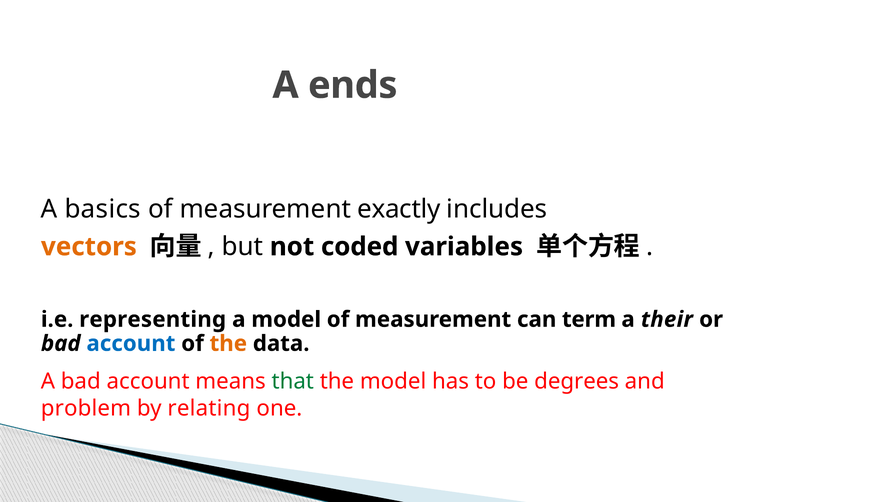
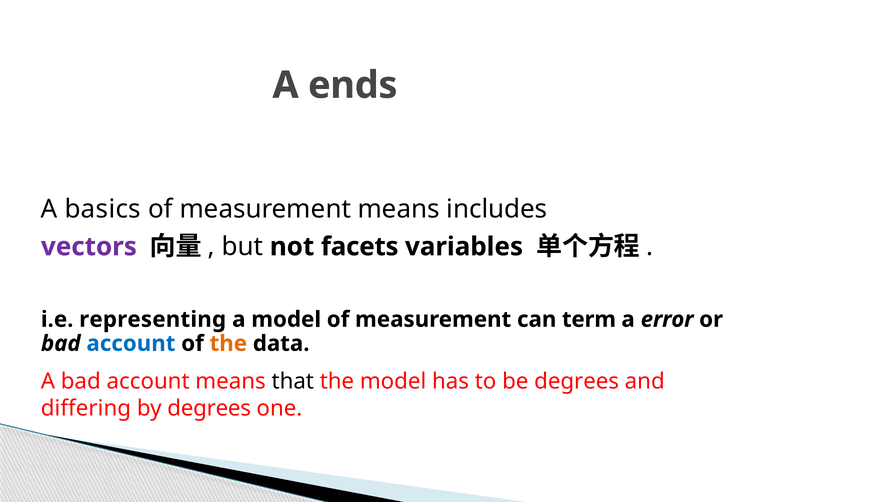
measurement exactly: exactly -> means
vectors colour: orange -> purple
coded: coded -> facets
their: their -> error
that colour: green -> black
problem: problem -> differing
by relating: relating -> degrees
